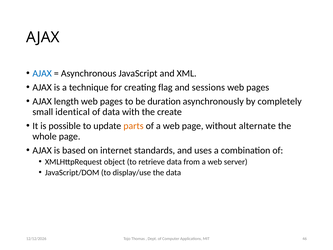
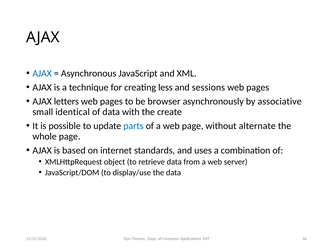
flag: flag -> less
length: length -> letters
duration: duration -> browser
completely: completely -> associative
parts colour: orange -> blue
